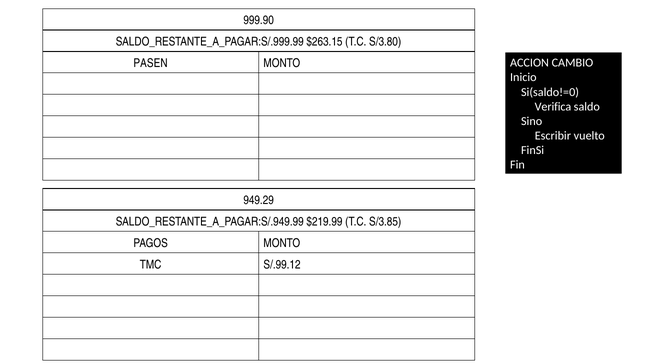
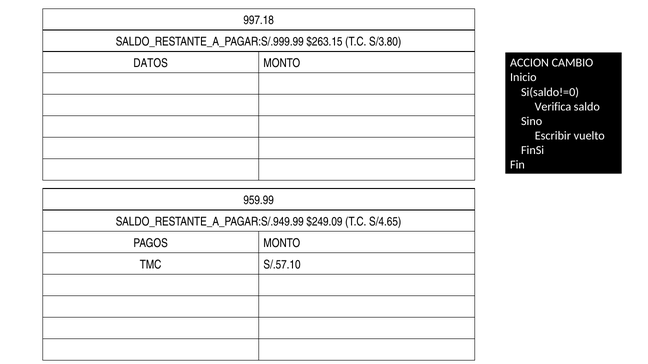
999.90: 999.90 -> 997.18
PASEN: PASEN -> DATOS
949.29: 949.29 -> 959.99
$219.99: $219.99 -> $249.09
S/3.85: S/3.85 -> S/4.65
S/.99.12: S/.99.12 -> S/.57.10
